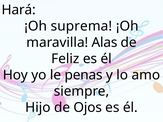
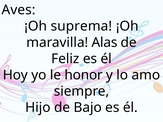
Hará: Hará -> Aves
penas: penas -> honor
Ojos: Ojos -> Bajo
